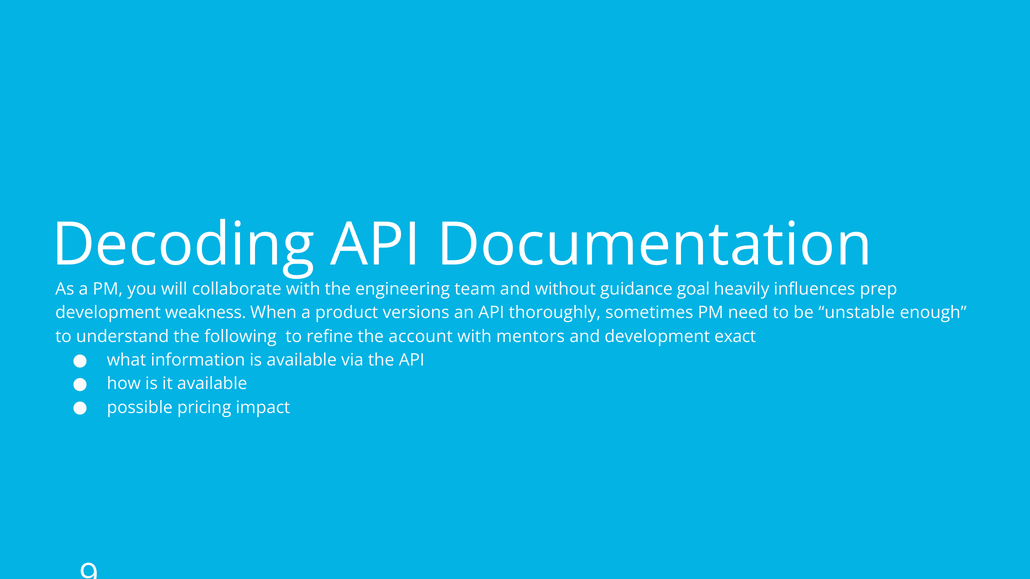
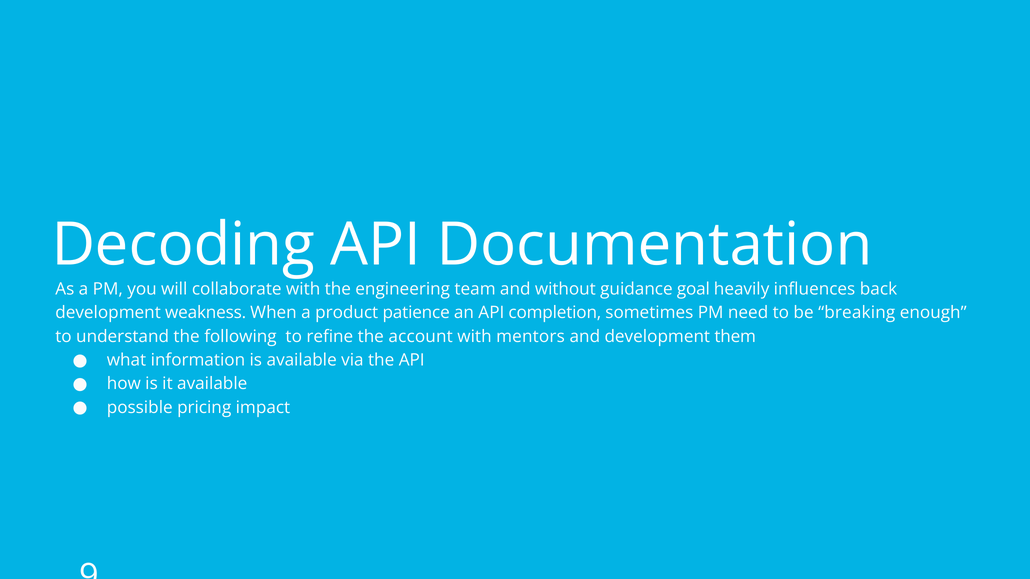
prep: prep -> back
versions: versions -> patience
thoroughly: thoroughly -> completion
unstable: unstable -> breaking
exact: exact -> them
